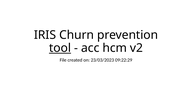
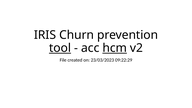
hcm underline: none -> present
